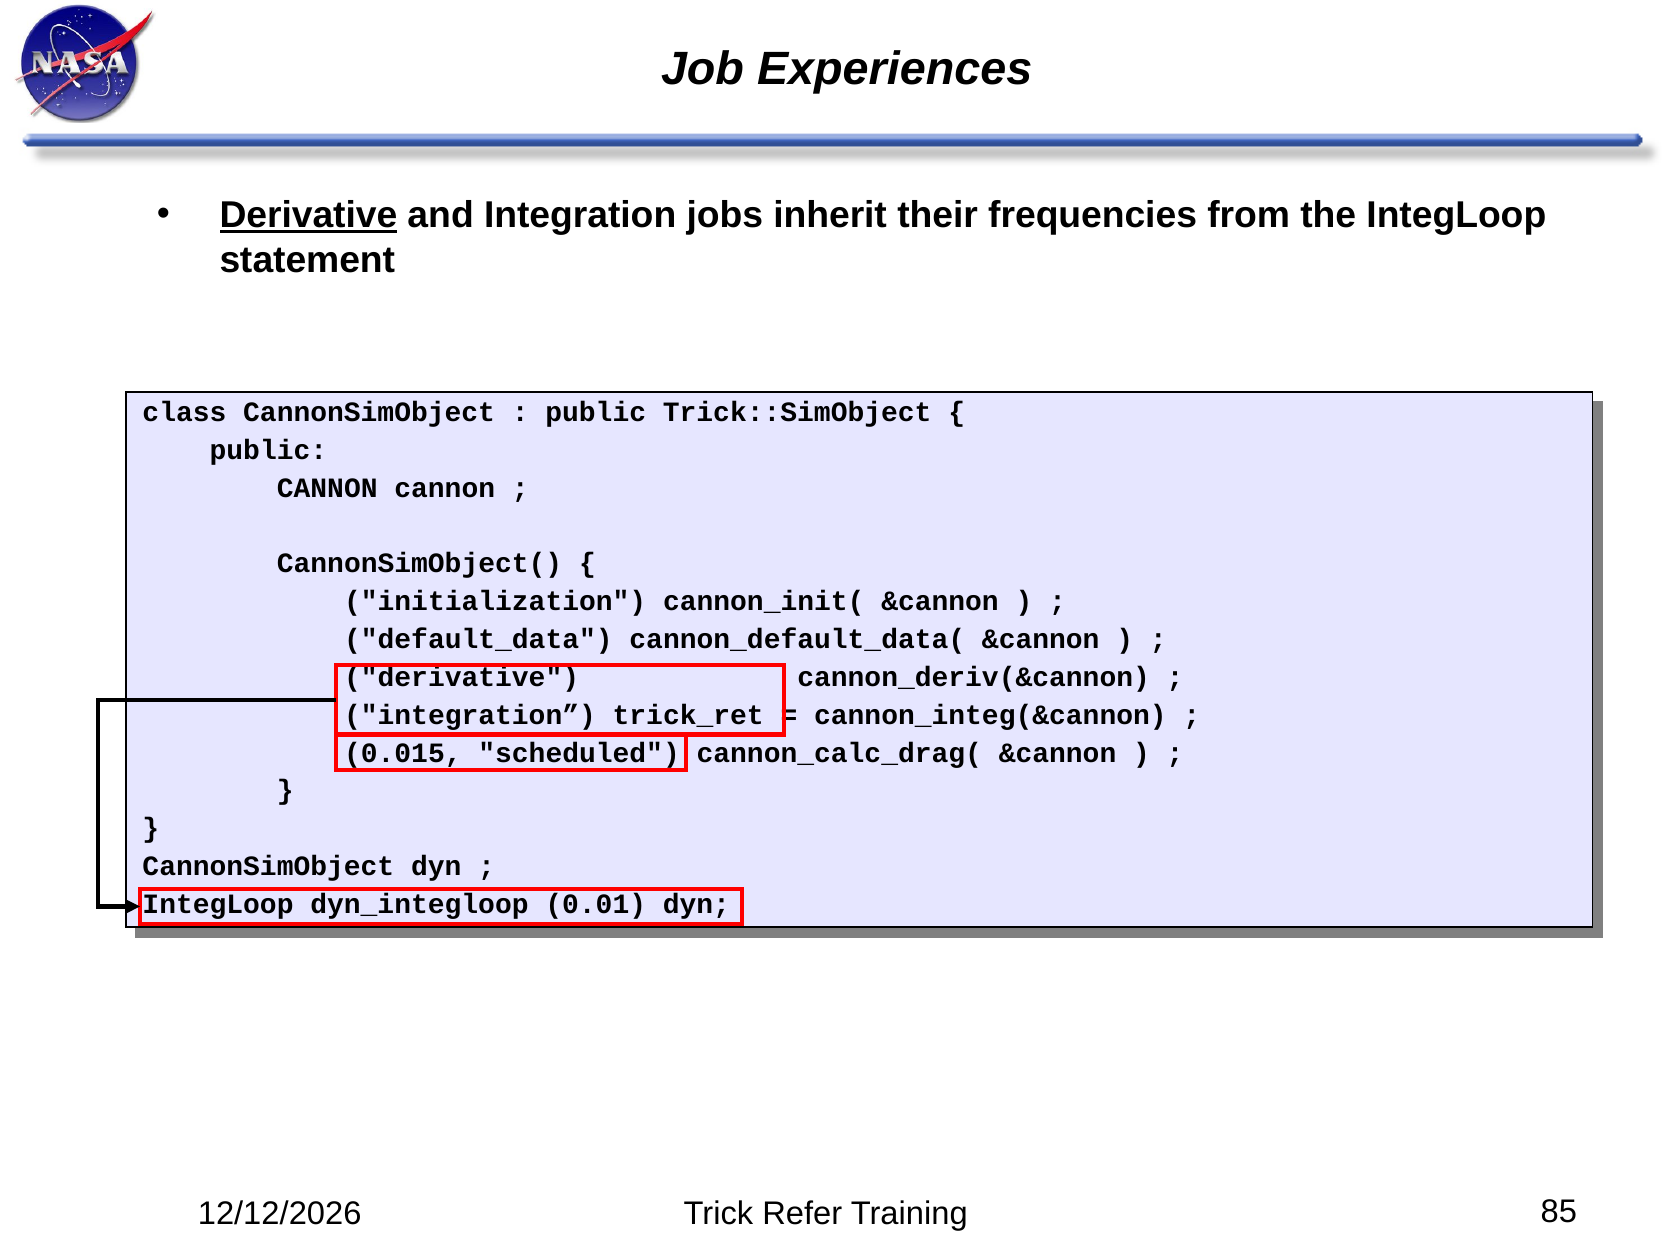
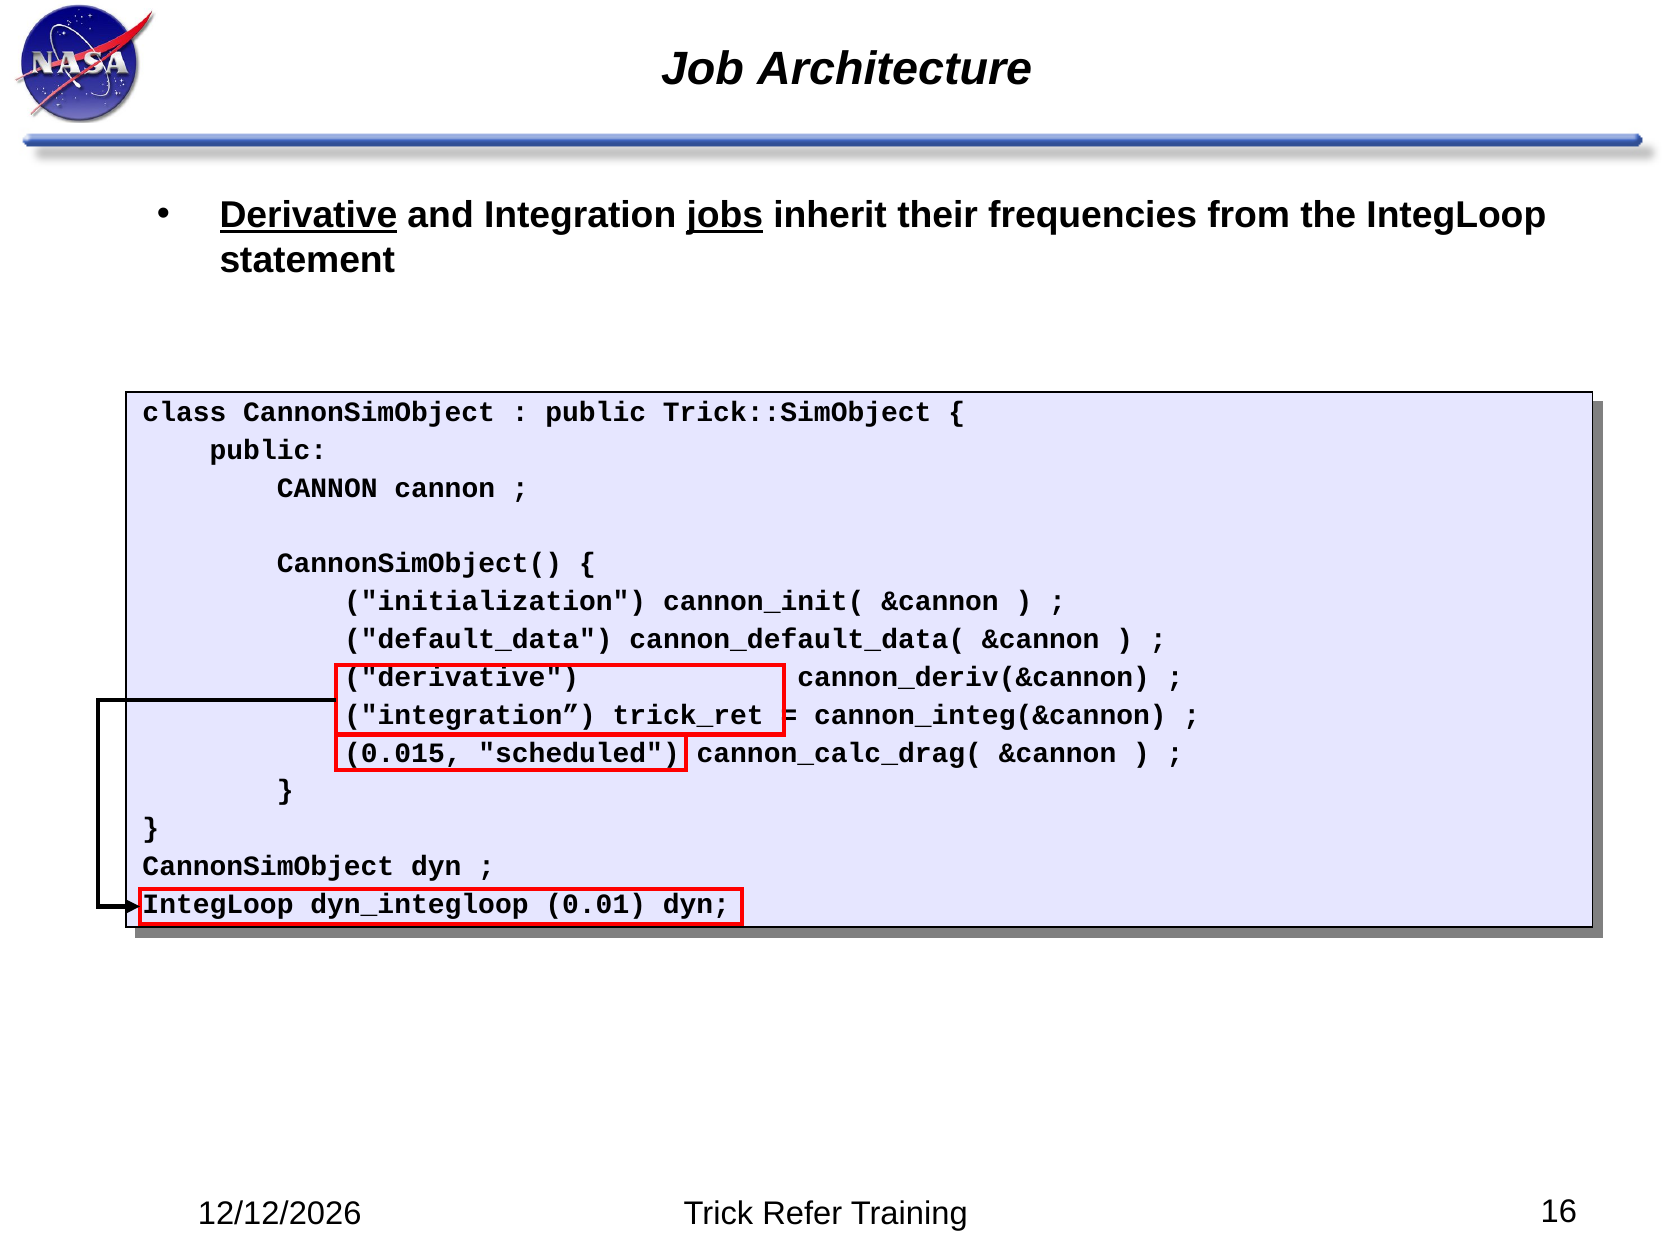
Experiences: Experiences -> Architecture
jobs underline: none -> present
85: 85 -> 16
